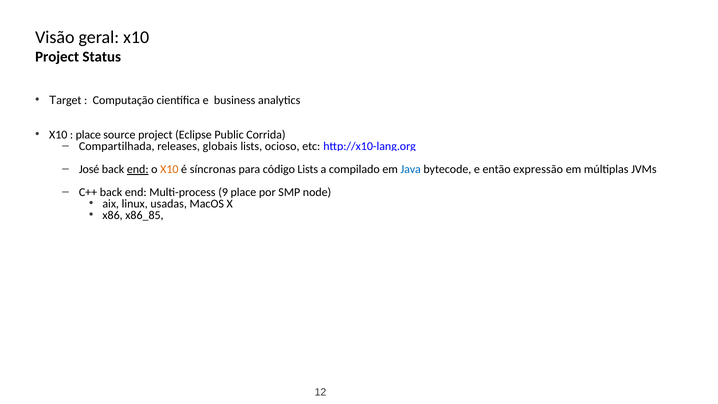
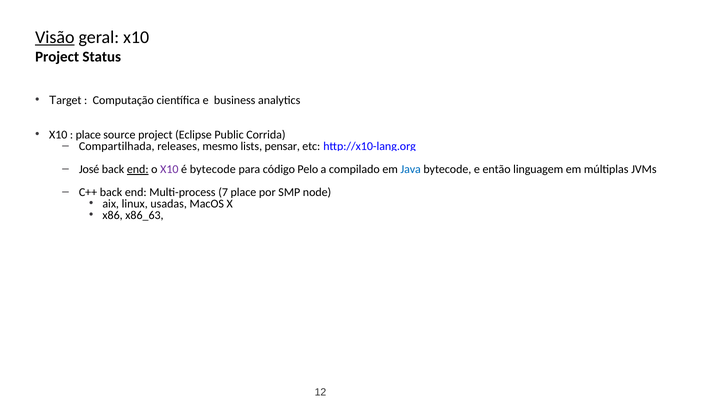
Visão underline: none -> present
globais: globais -> mesmo
ocioso: ocioso -> pensar
X10 at (169, 169) colour: orange -> purple
é síncronas: síncronas -> bytecode
código Lists: Lists -> Pelo
expressão: expressão -> linguagem
9: 9 -> 7
x86_85: x86_85 -> x86_63
